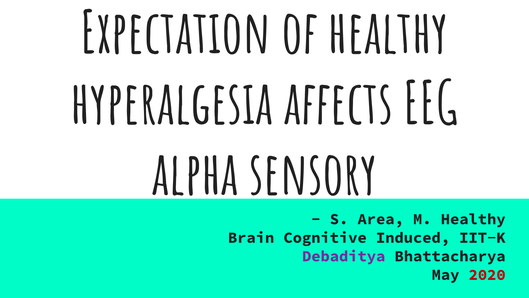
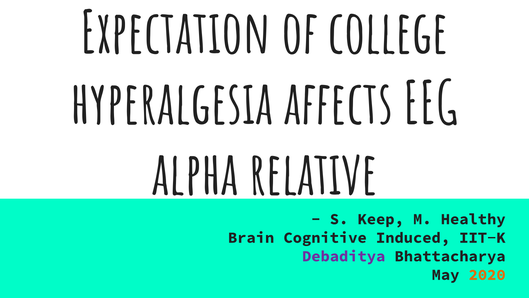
of healthy: healthy -> college
sensory: sensory -> relative
Area: Area -> Keep
2020 colour: red -> orange
